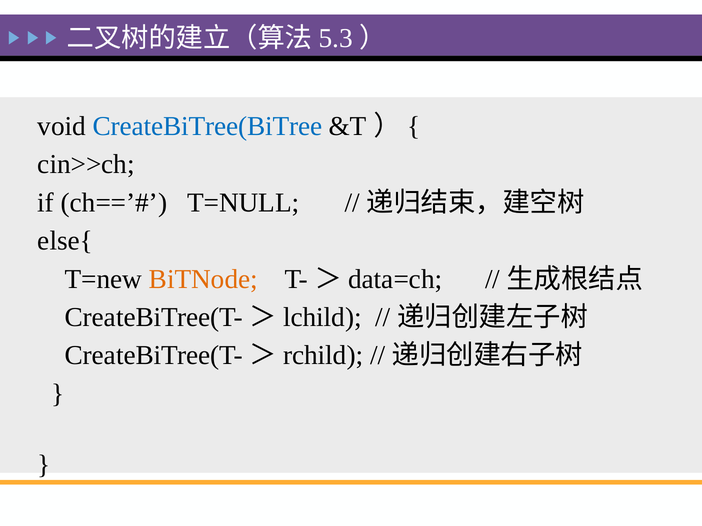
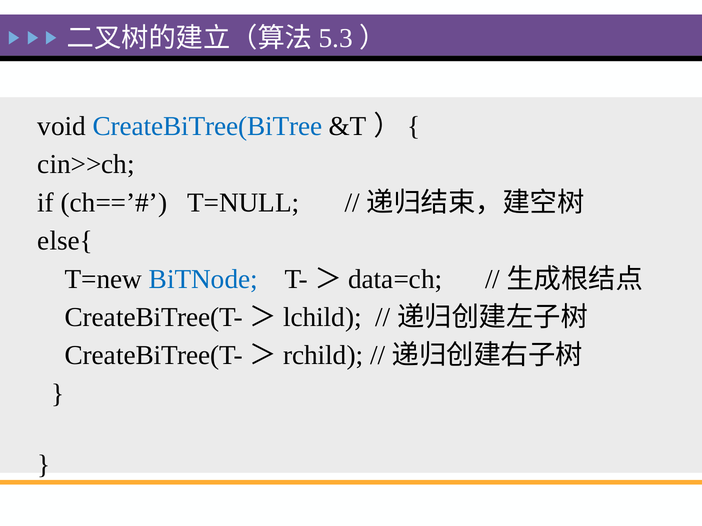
BiTNode colour: orange -> blue
